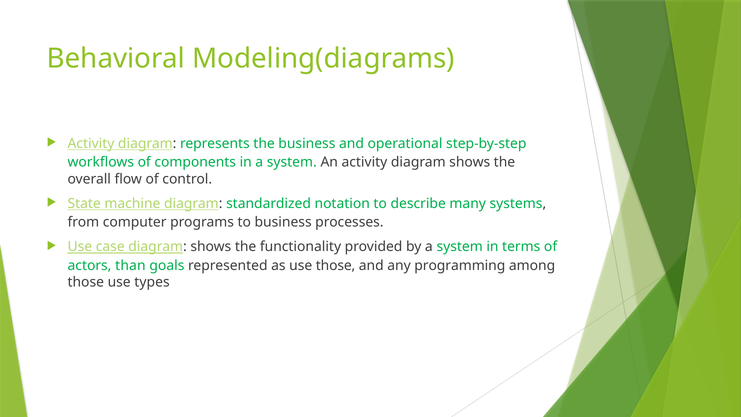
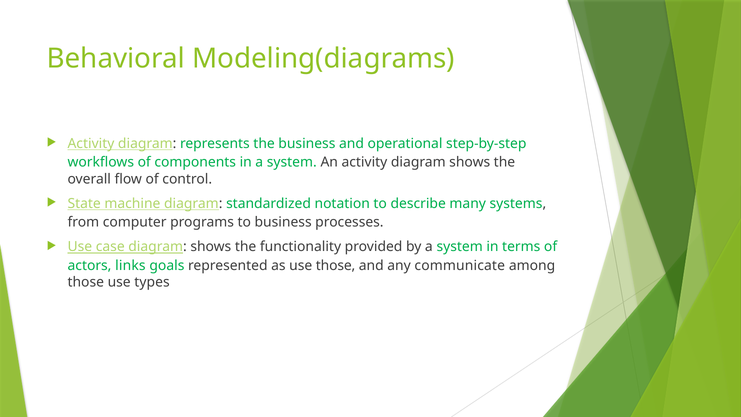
than: than -> links
programming: programming -> communicate
